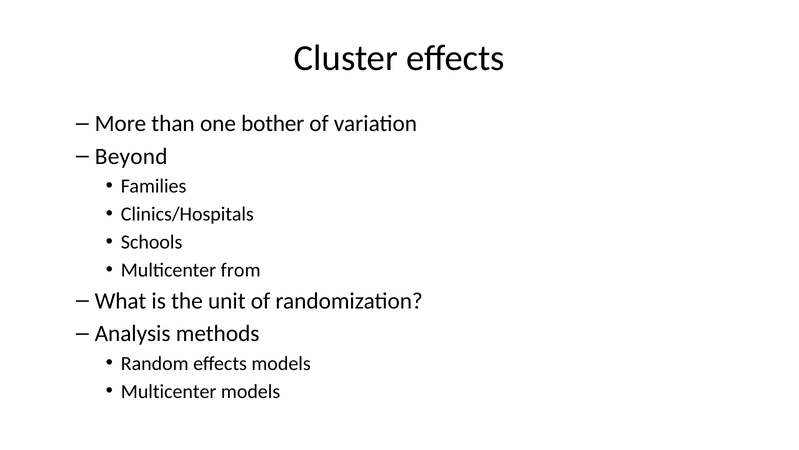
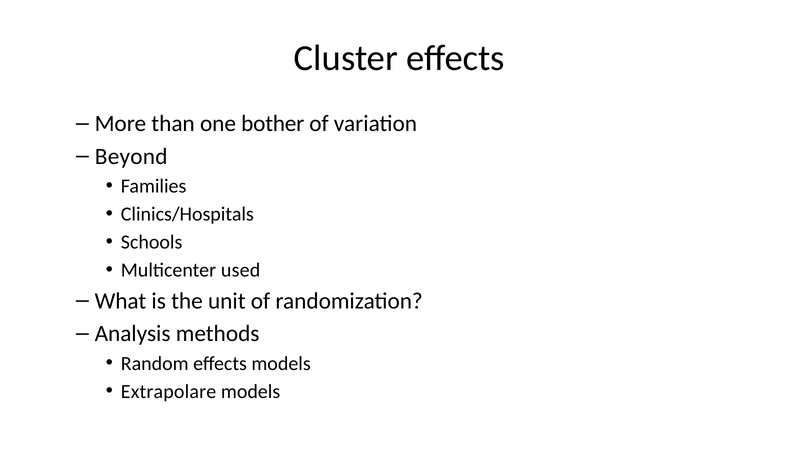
from: from -> used
Multicenter at (169, 391): Multicenter -> Extrapolare
